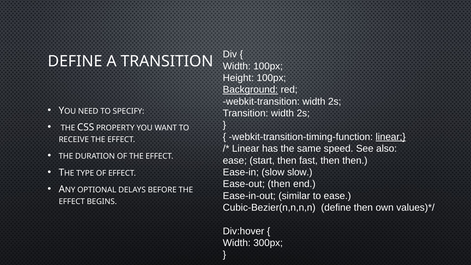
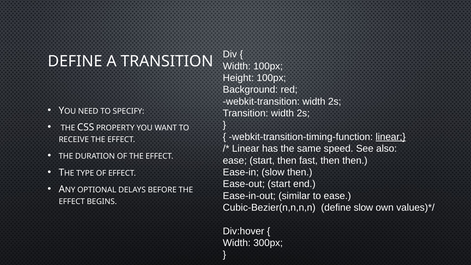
Background underline: present -> none
slow slow: slow -> then
Ease-out then: then -> start
define then: then -> slow
